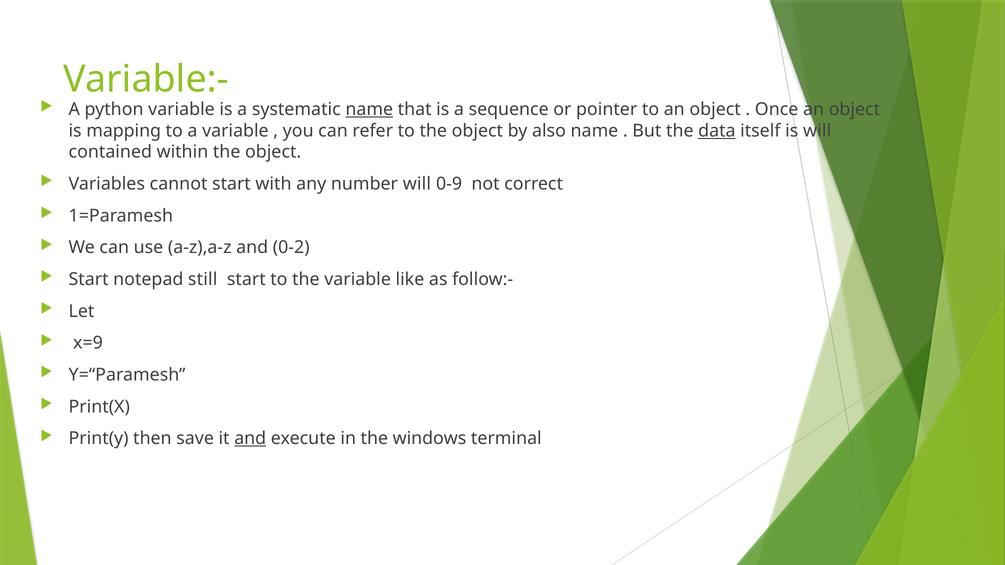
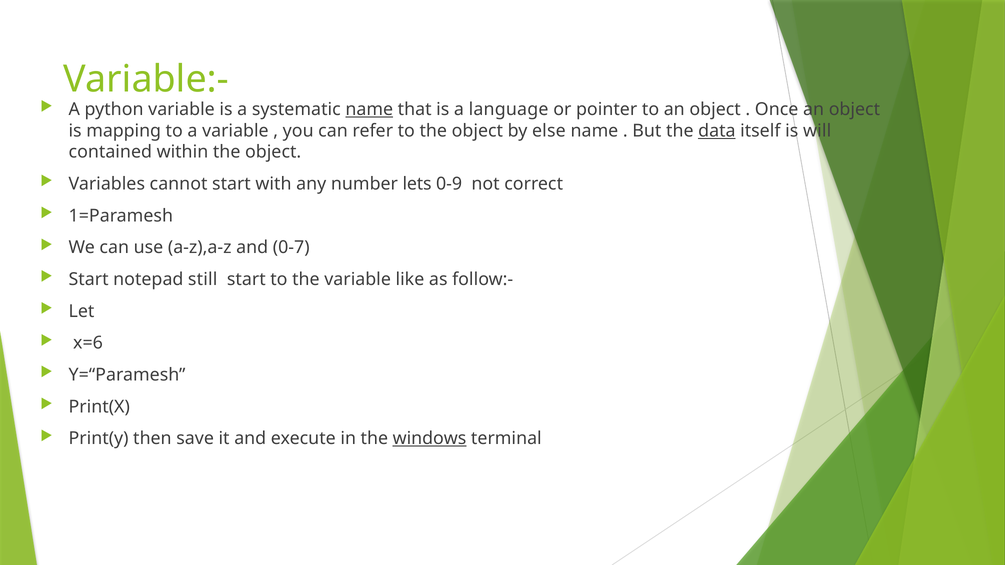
sequence: sequence -> language
also: also -> else
number will: will -> lets
0-2: 0-2 -> 0-7
x=9: x=9 -> x=6
and at (250, 439) underline: present -> none
windows underline: none -> present
